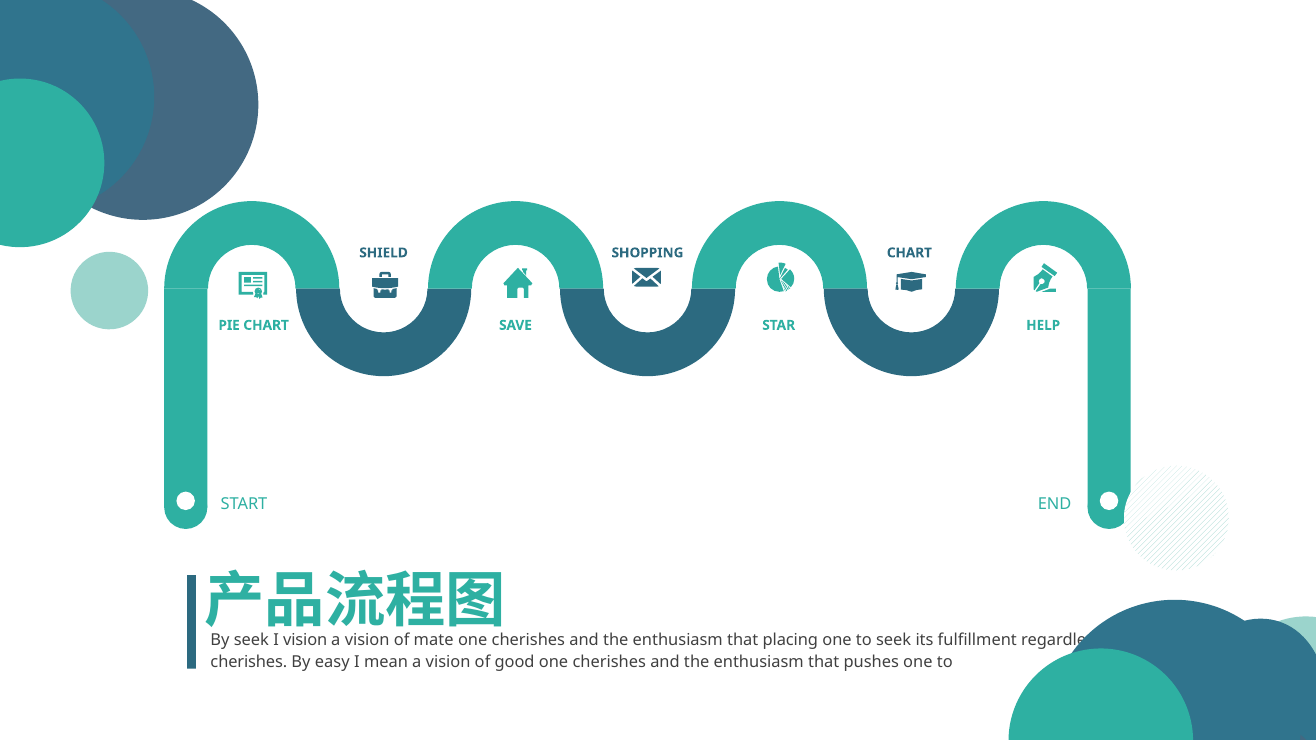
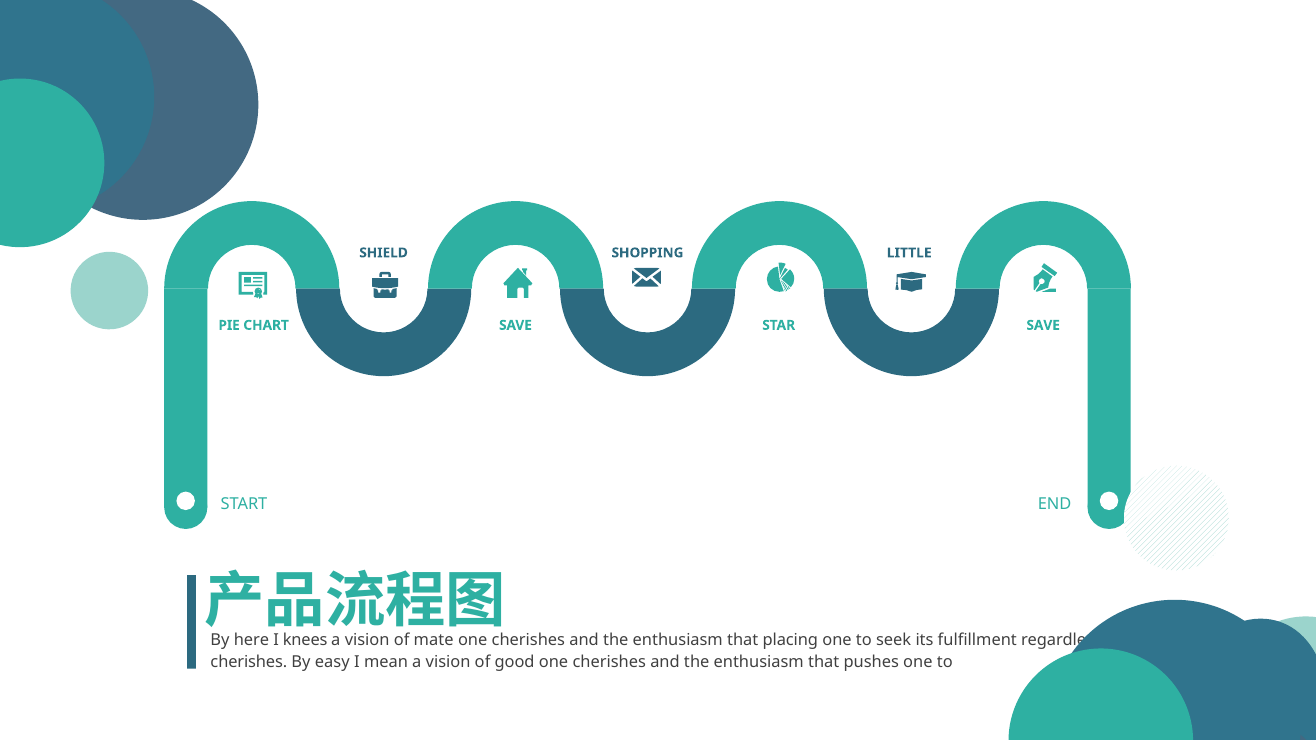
SHOPPING CHART: CHART -> LITTLE
STAR HELP: HELP -> SAVE
By seek: seek -> here
I vision: vision -> knees
